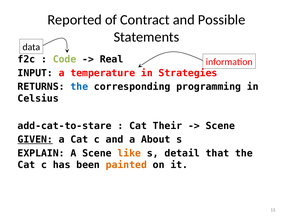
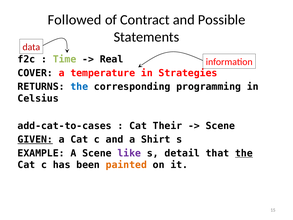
Reported: Reported -> Followed
data colour: black -> red
Code: Code -> Time
INPUT: INPUT -> COVER
add-cat-to-stare: add-cat-to-stare -> add-cat-to-cases
About: About -> Shirt
EXPLAIN: EXPLAIN -> EXAMPLE
like colour: orange -> purple
the at (244, 153) underline: none -> present
